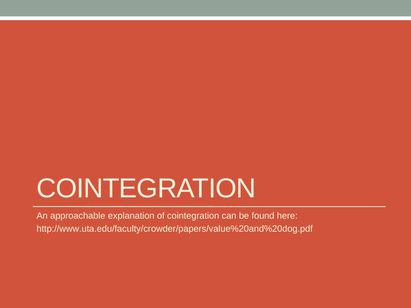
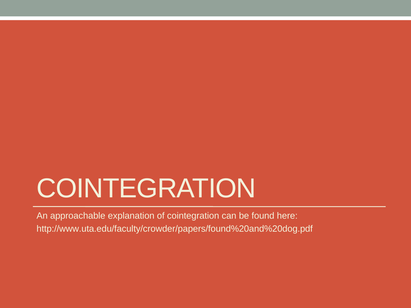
http://www.uta.edu/faculty/crowder/papers/value%20and%20dog.pdf: http://www.uta.edu/faculty/crowder/papers/value%20and%20dog.pdf -> http://www.uta.edu/faculty/crowder/papers/found%20and%20dog.pdf
